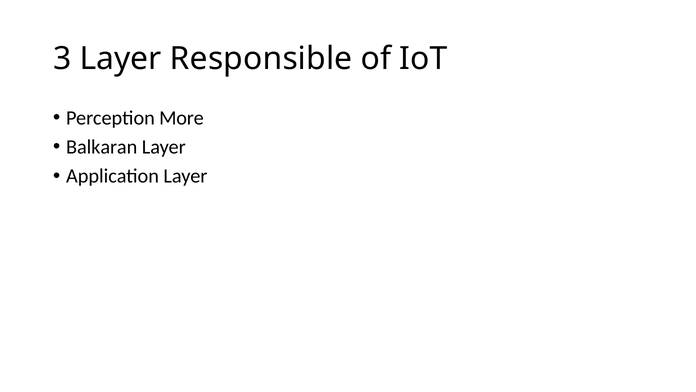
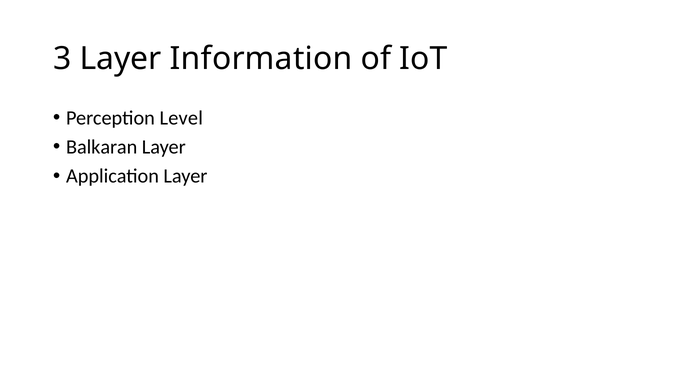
Responsible: Responsible -> Information
More: More -> Level
